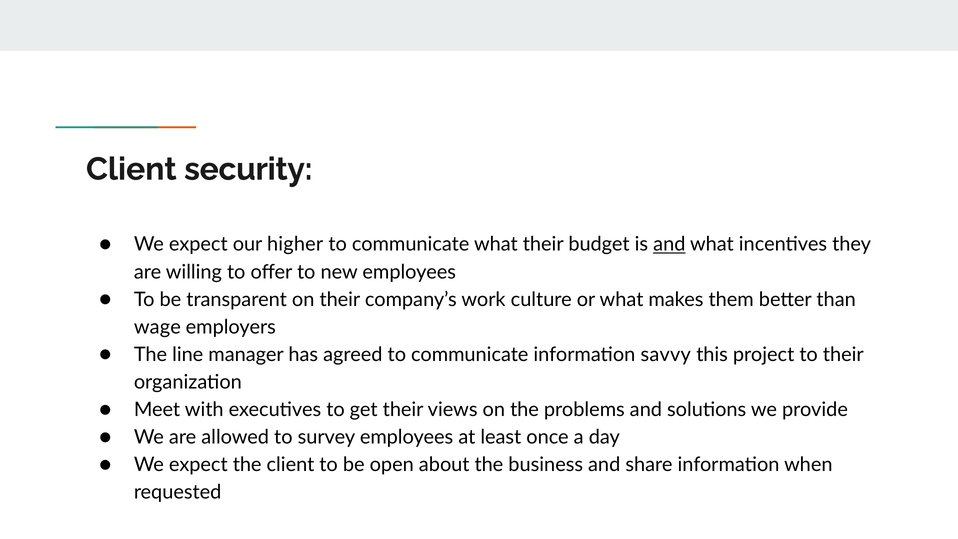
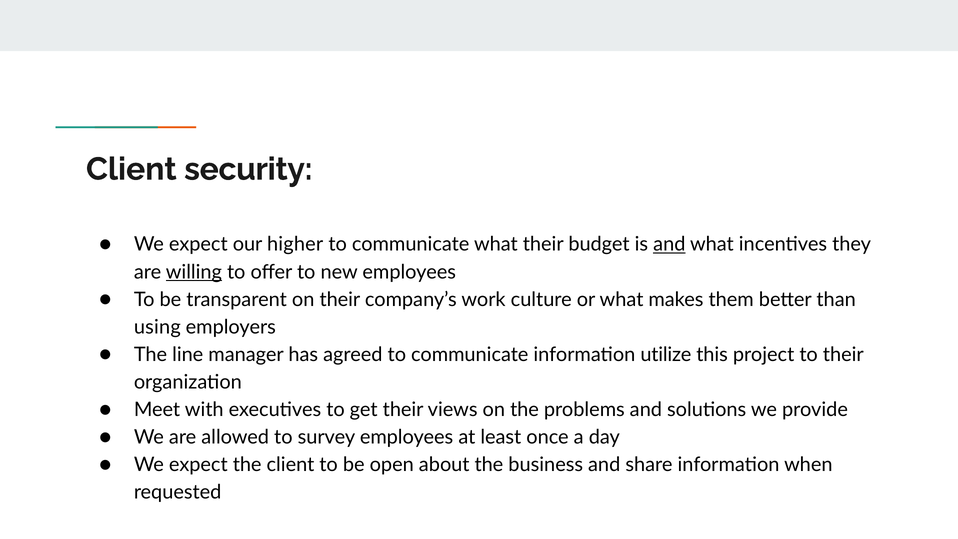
willing underline: none -> present
wage: wage -> using
savvy: savvy -> utilize
